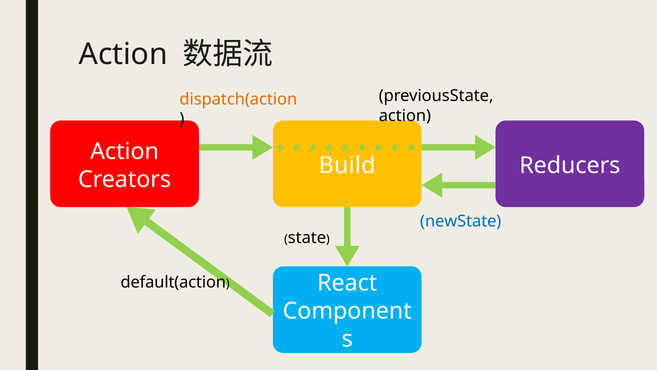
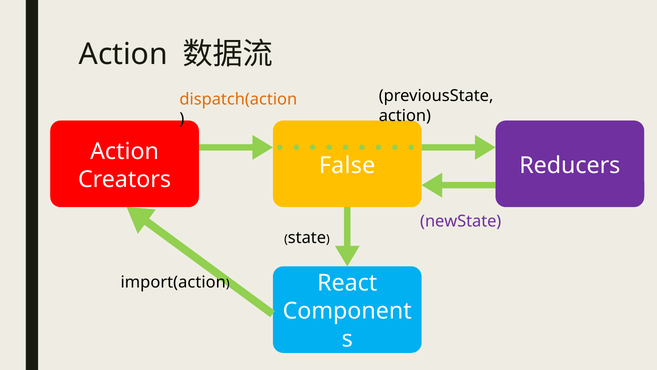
Build: Build -> False
newState colour: blue -> purple
default(action: default(action -> import(action
